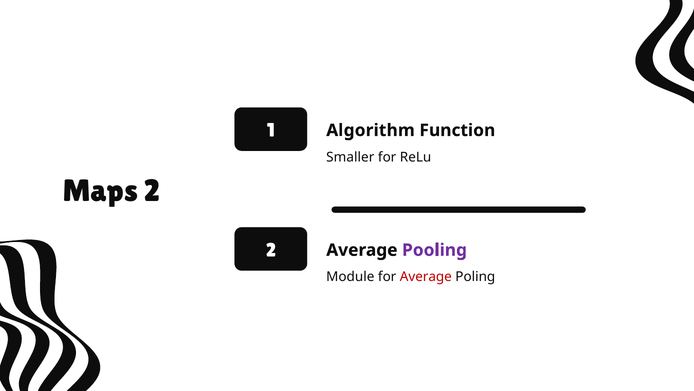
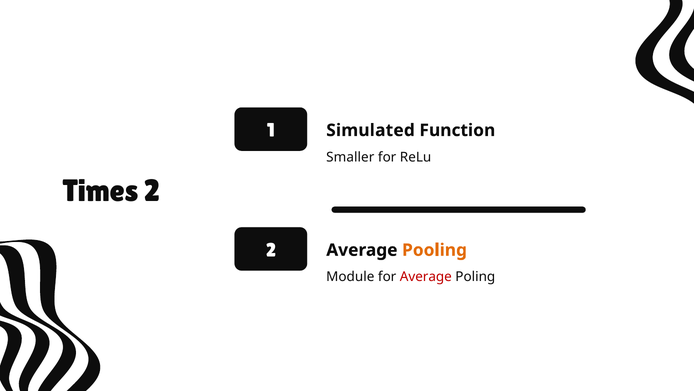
Algorithm: Algorithm -> Simulated
Maps: Maps -> Times
Pooling colour: purple -> orange
